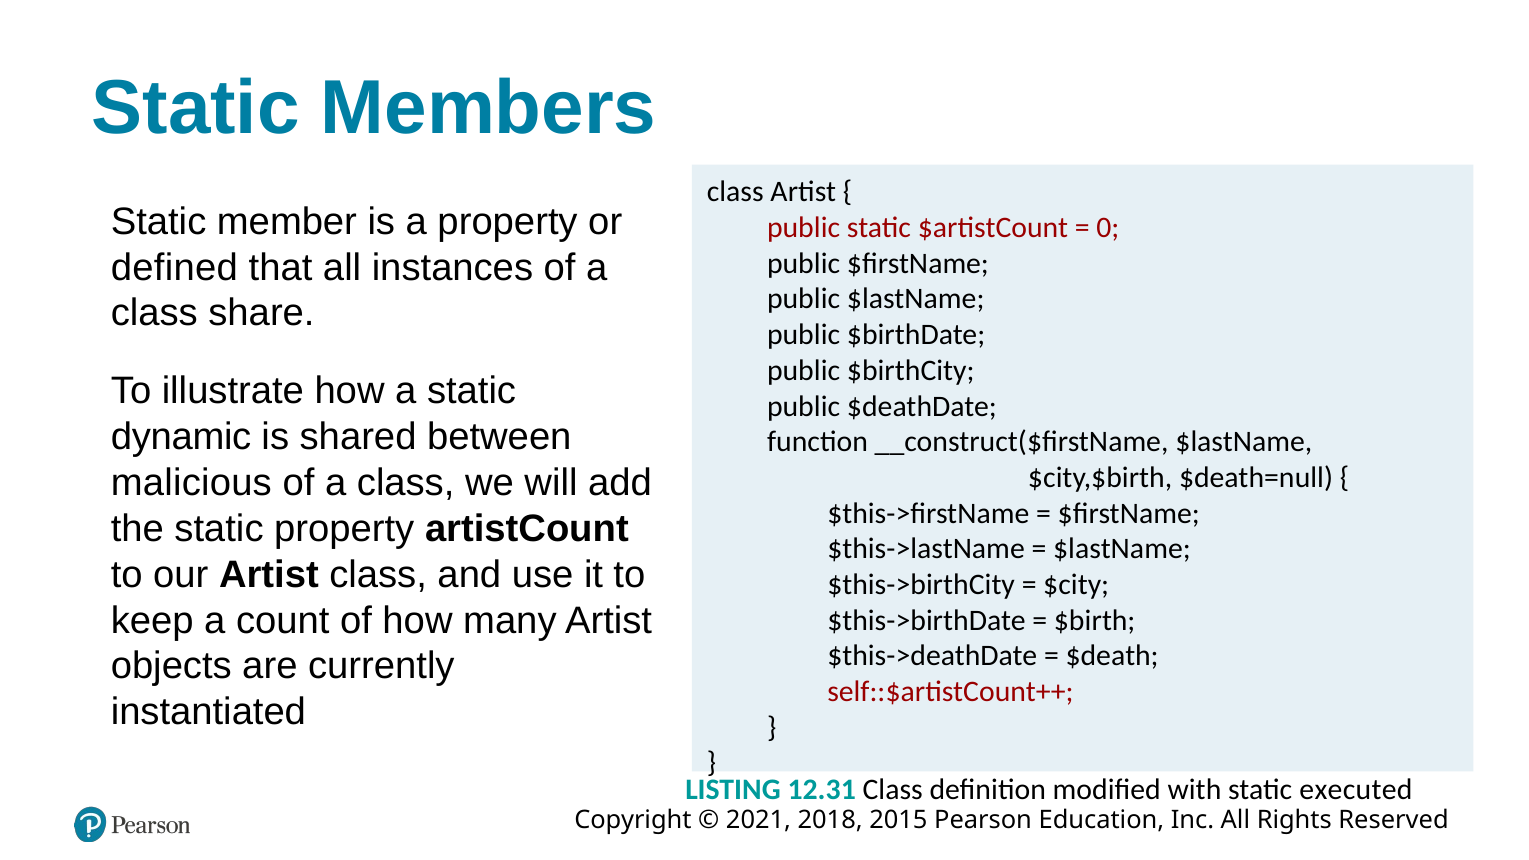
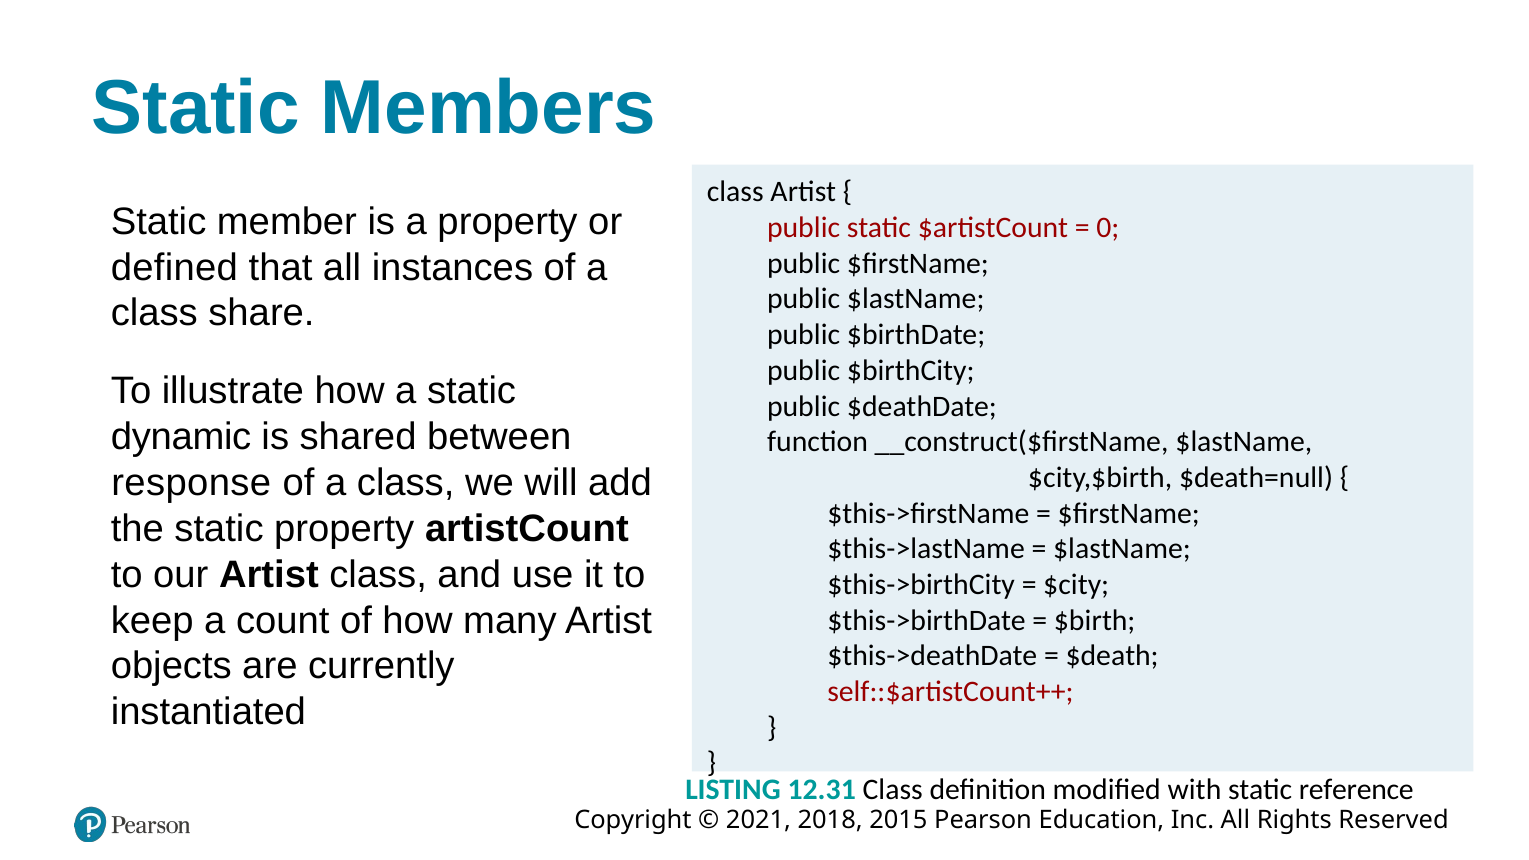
malicious: malicious -> response
executed: executed -> reference
